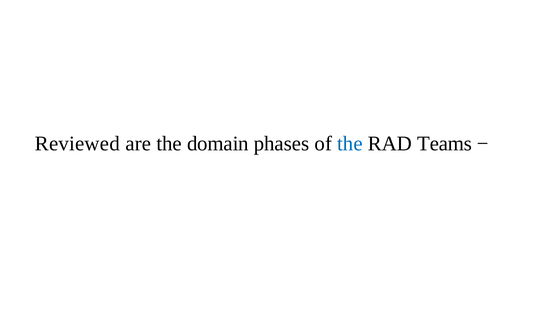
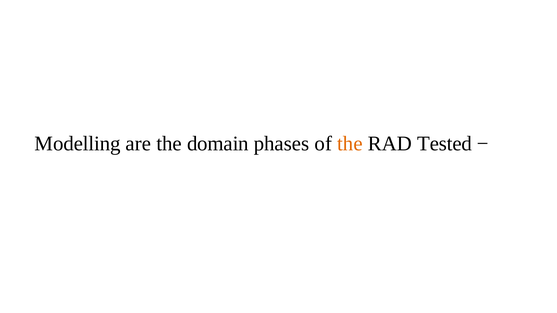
Reviewed: Reviewed -> Modelling
the at (350, 144) colour: blue -> orange
Teams: Teams -> Tested
